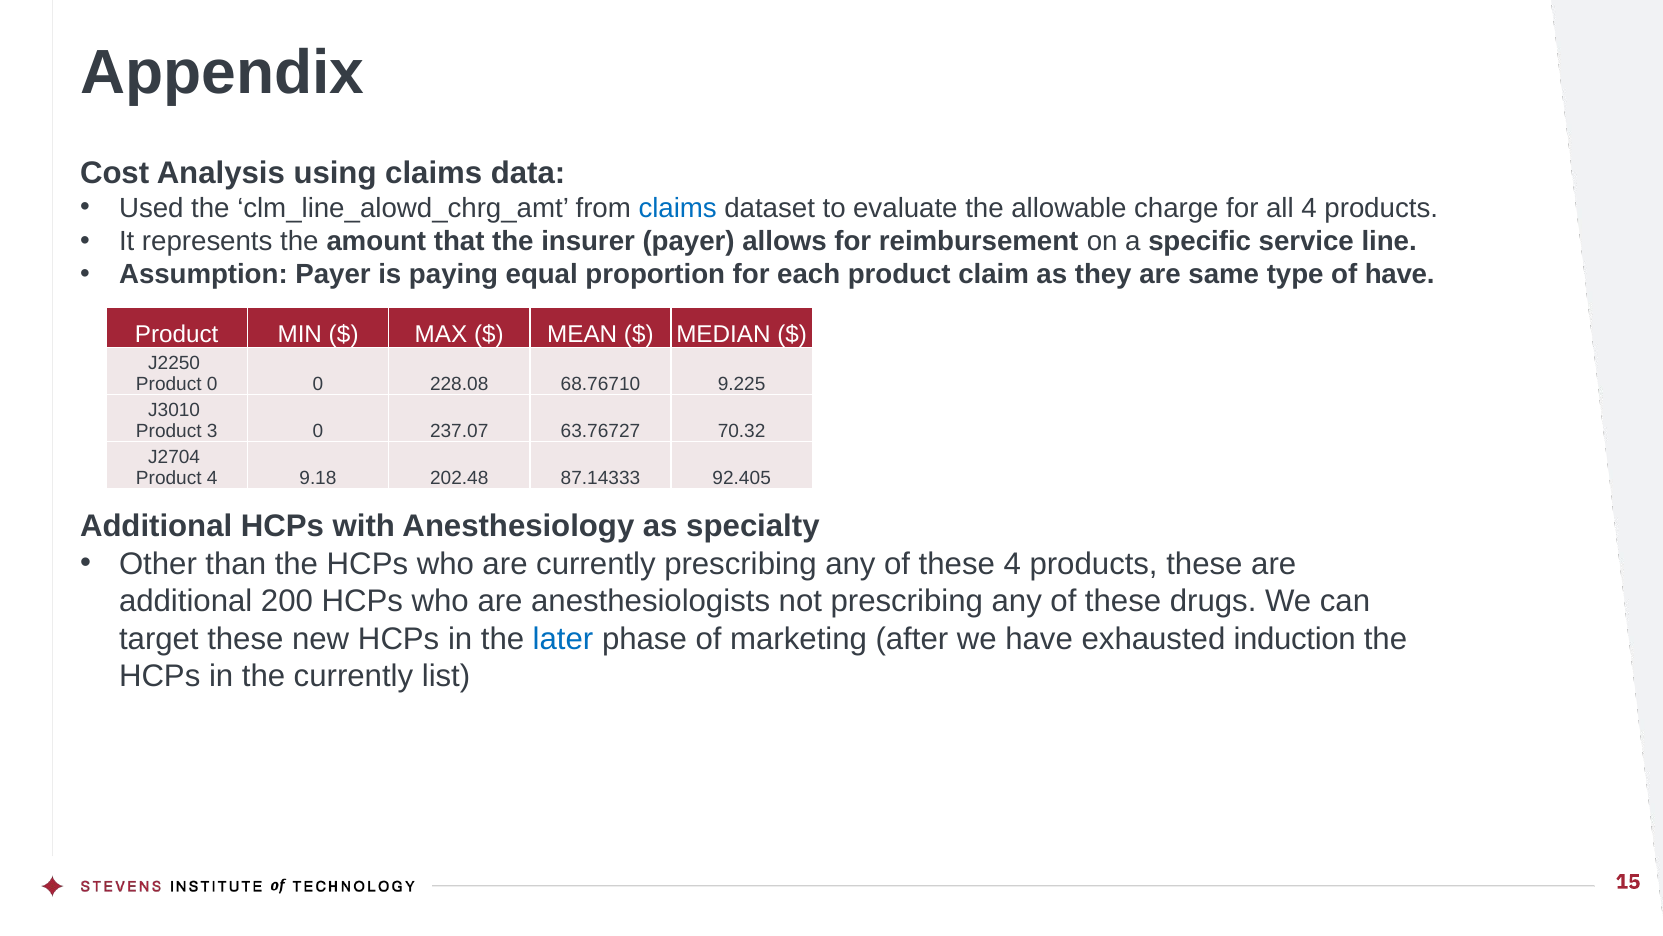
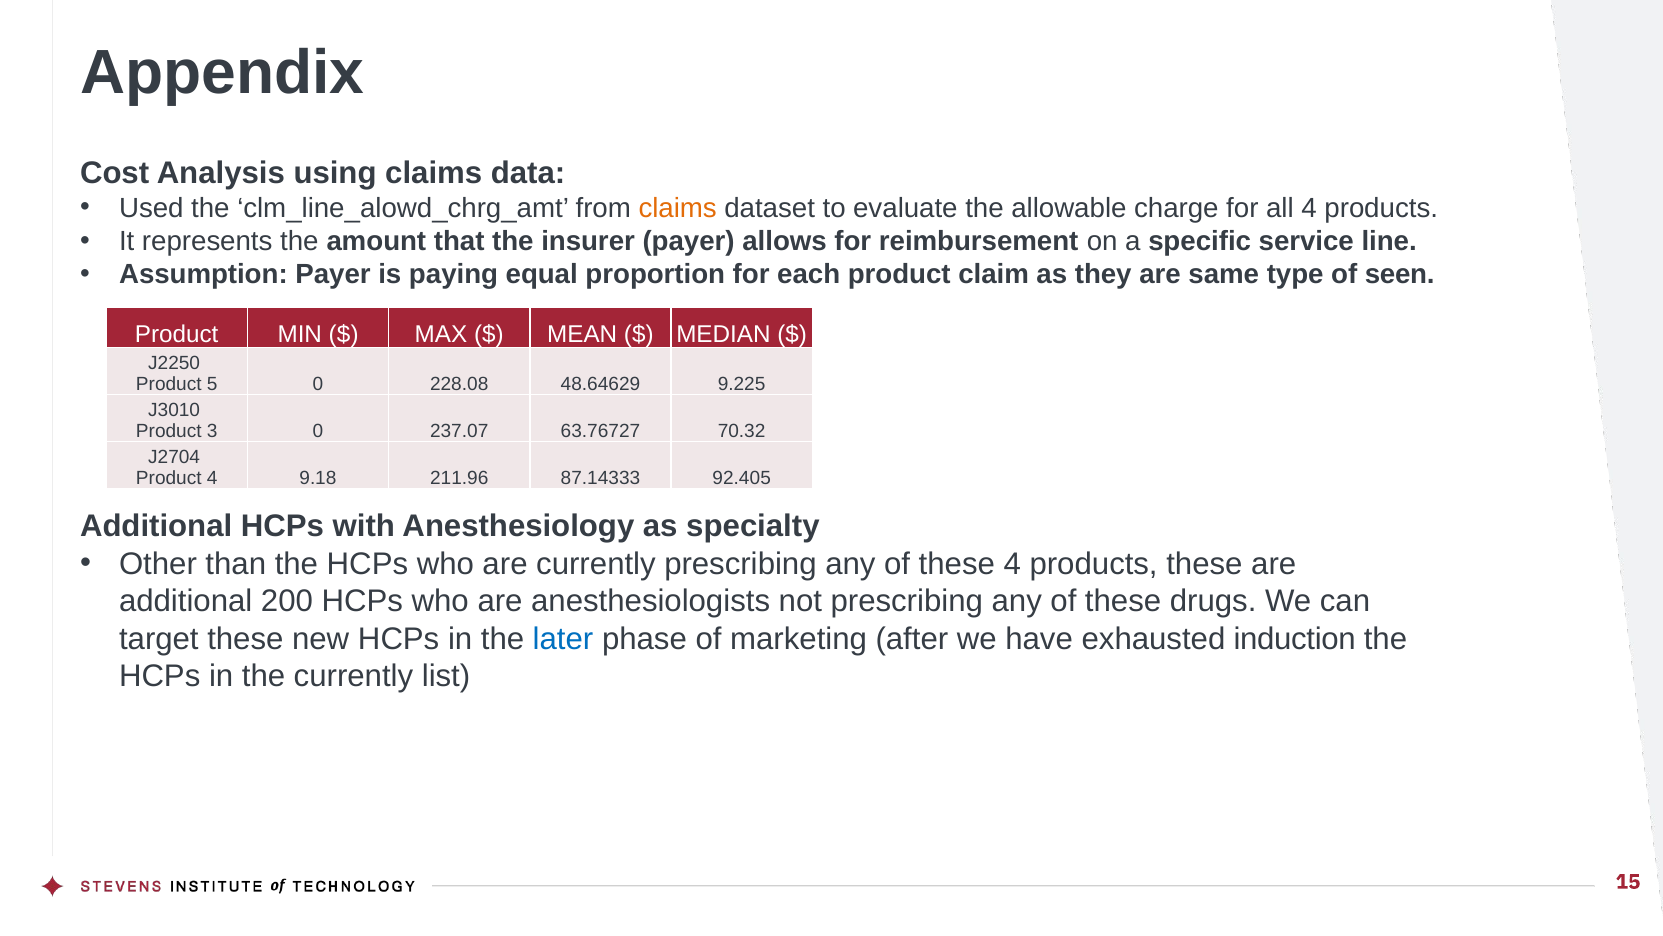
claims at (678, 208) colour: blue -> orange
of have: have -> seen
Product 0: 0 -> 5
68.76710: 68.76710 -> 48.64629
202.48: 202.48 -> 211.96
